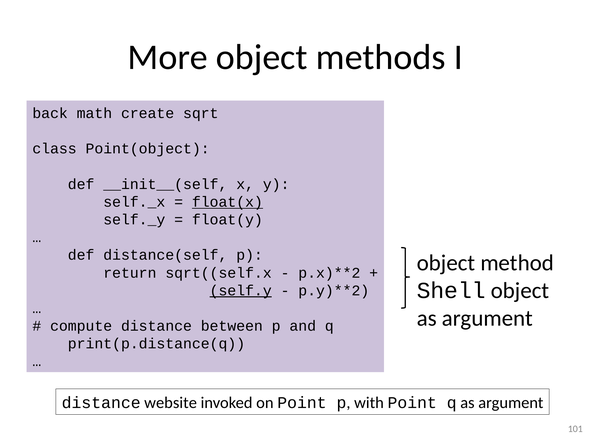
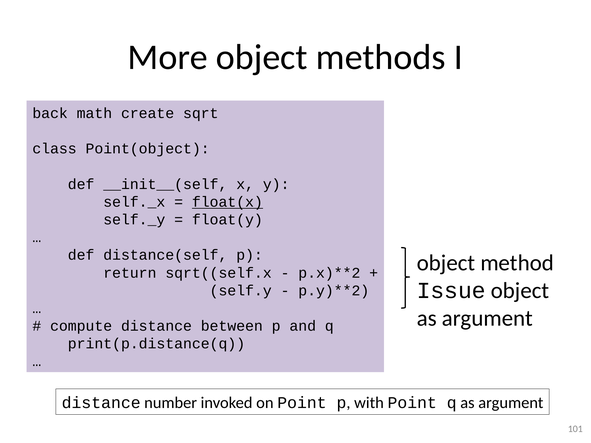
Shell: Shell -> Issue
self.y underline: present -> none
website: website -> number
